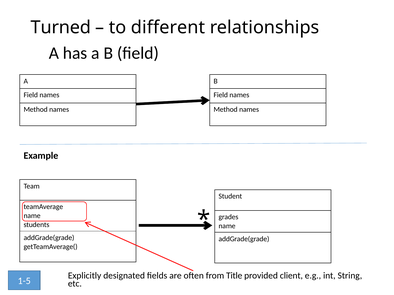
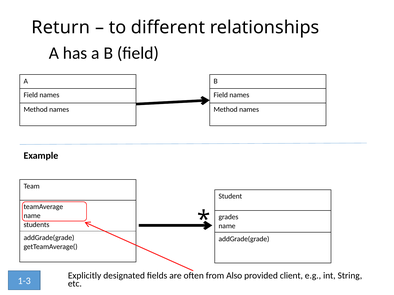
Turned: Turned -> Return
Title: Title -> Also
1-5: 1-5 -> 1-3
